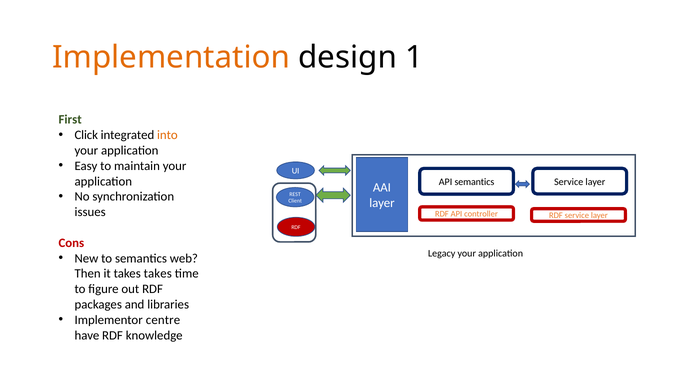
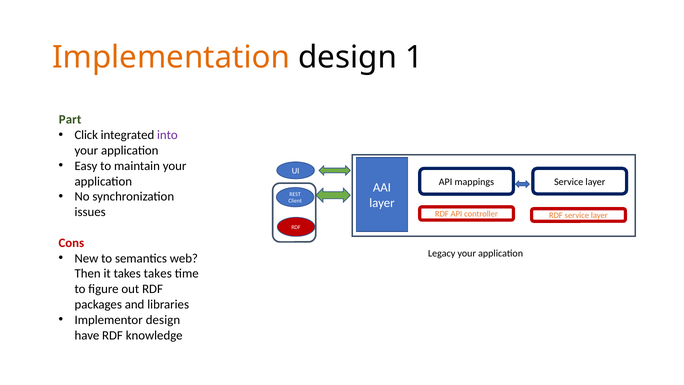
First: First -> Part
into colour: orange -> purple
API semantics: semantics -> mappings
Implementor centre: centre -> design
